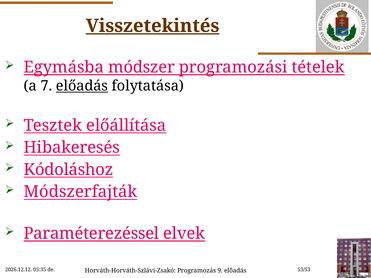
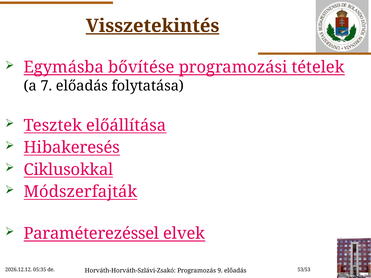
módszer: módszer -> bővítése
előadás at (82, 86) underline: present -> none
Kódoláshoz: Kódoláshoz -> Ciklusokkal
